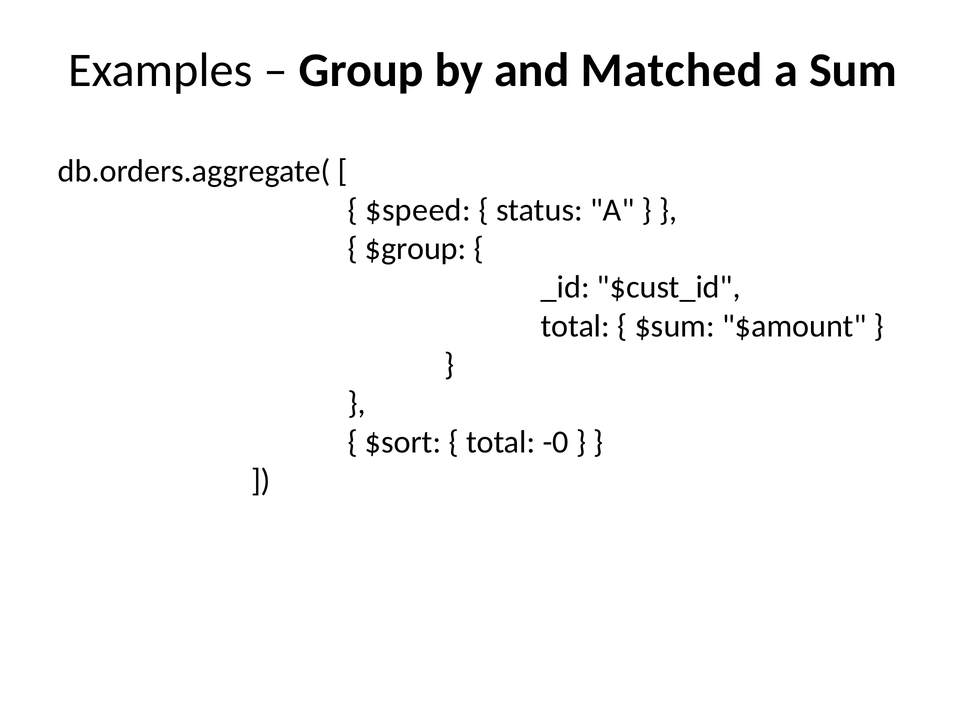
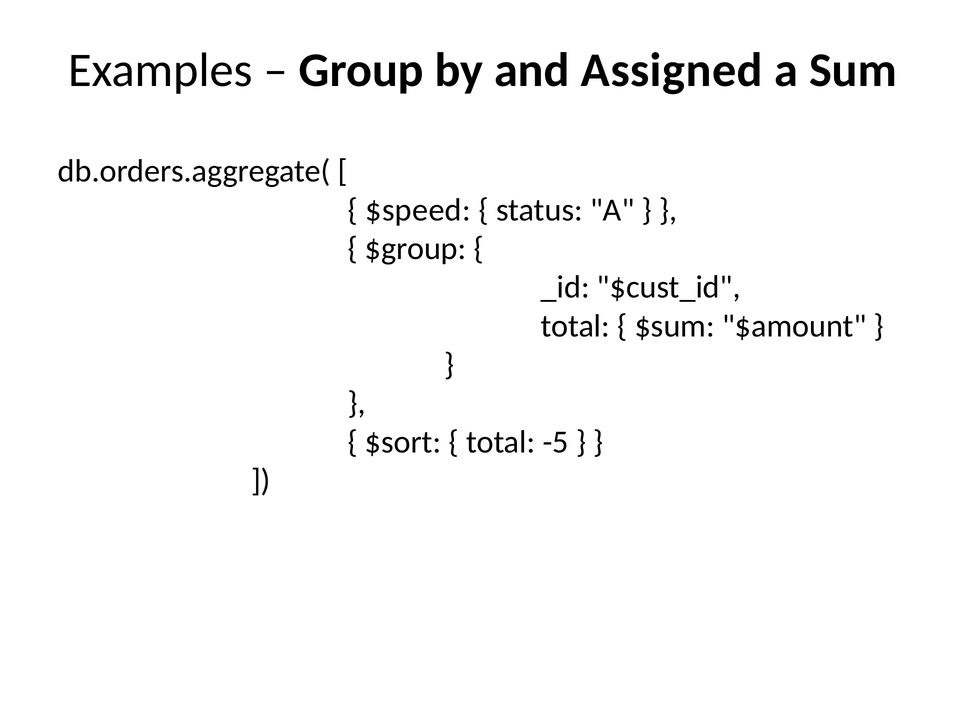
Matched: Matched -> Assigned
-0: -0 -> -5
